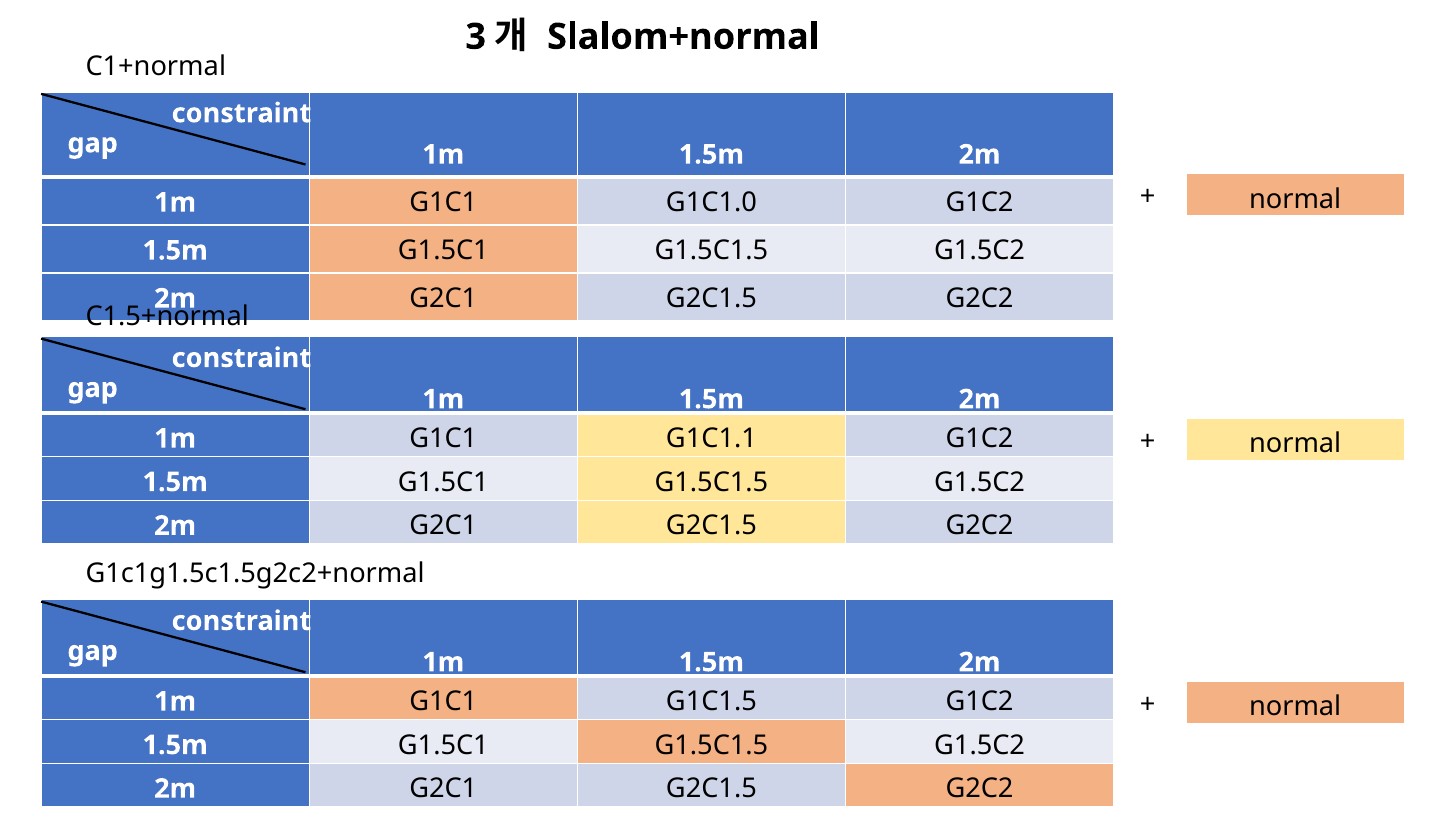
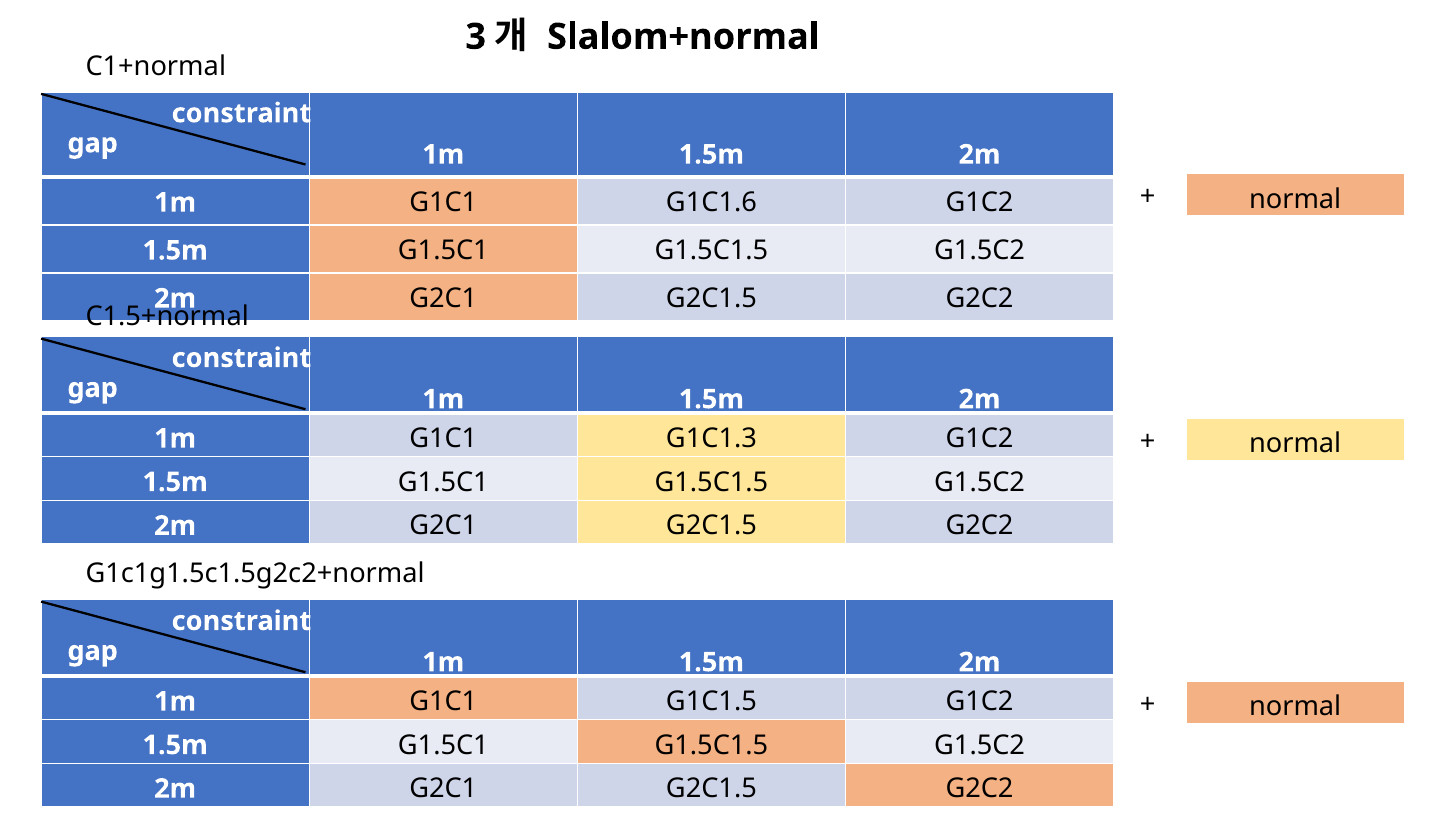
G1C1.0: G1C1.0 -> G1C1.6
G1C1.1: G1C1.1 -> G1C1.3
